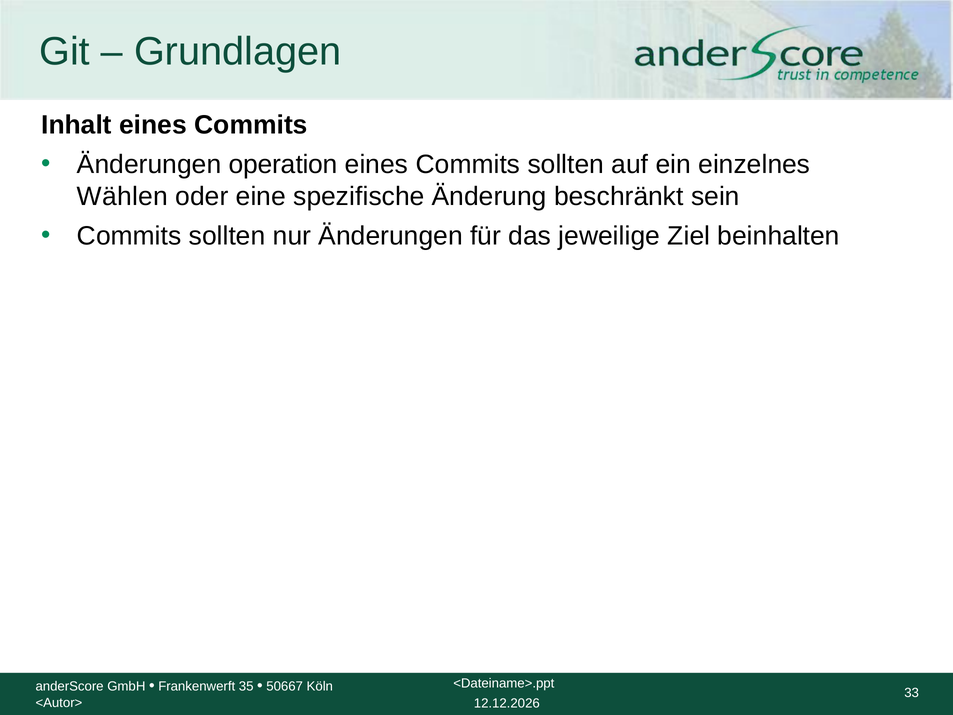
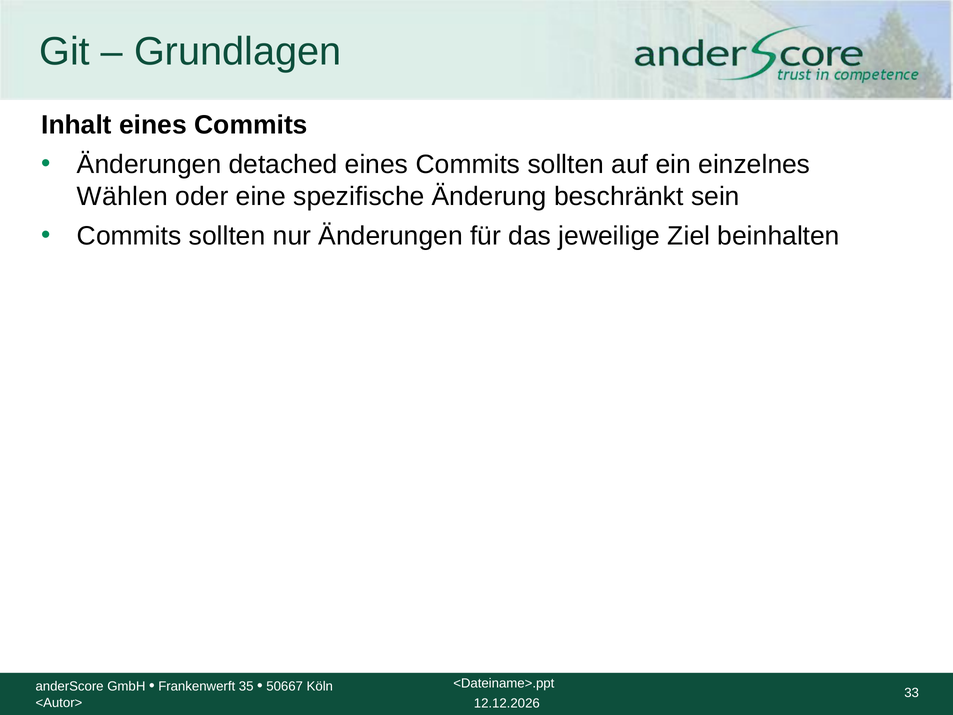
operation: operation -> detached
